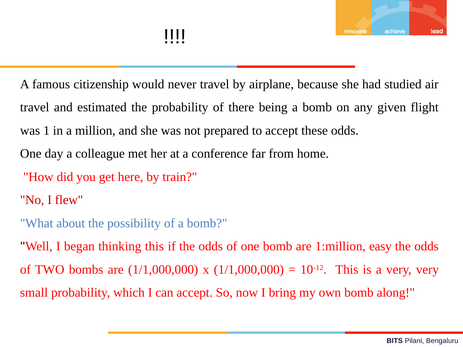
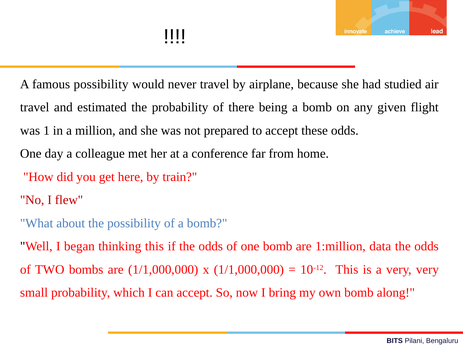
famous citizenship: citizenship -> possibility
easy: easy -> data
